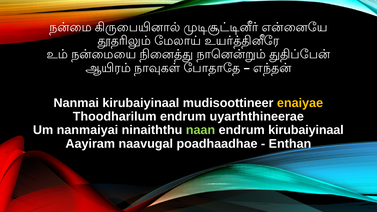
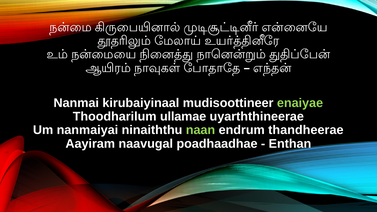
enaiyae colour: yellow -> light green
Thoodharilum endrum: endrum -> ullamae
endrum kirubaiyinaal: kirubaiyinaal -> thandheerae
